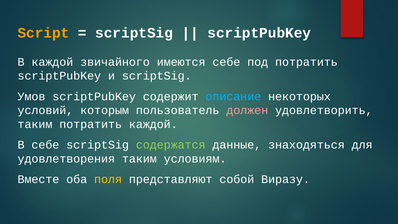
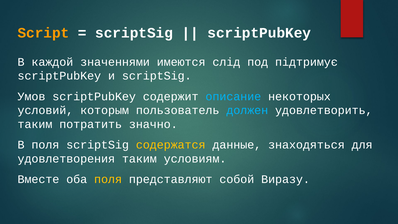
звичайного: звичайного -> значеннями
имеются себе: себе -> слід
под потратить: потратить -> підтримує
должен colour: pink -> light blue
потратить каждой: каждой -> значно
В себе: себе -> поля
содержатся colour: light green -> yellow
